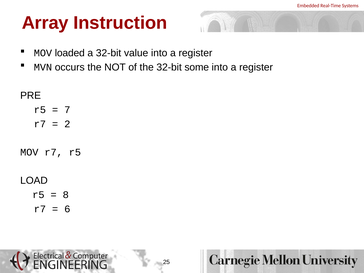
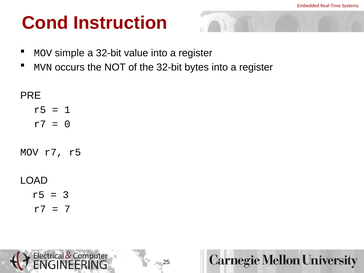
Array: Array -> Cond
loaded: loaded -> simple
some: some -> bytes
7: 7 -> 1
2: 2 -> 0
8: 8 -> 3
6: 6 -> 7
